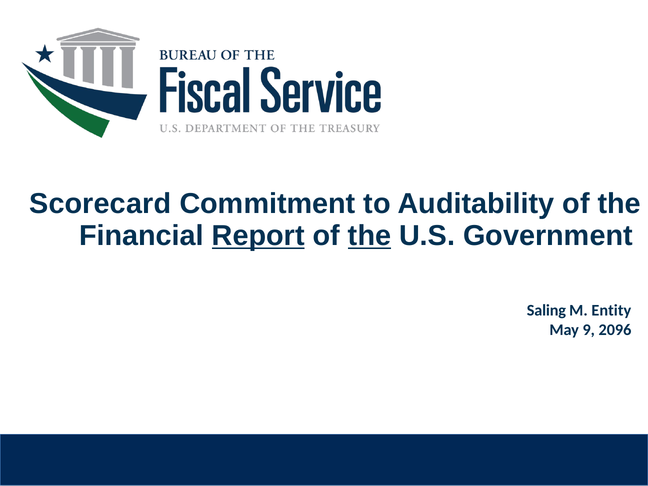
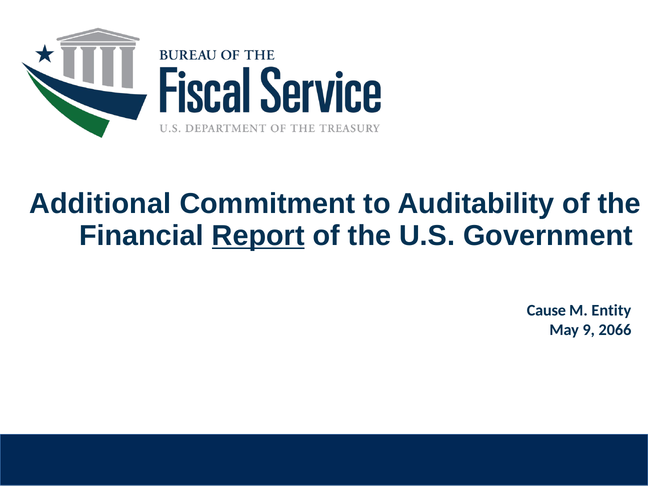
Scorecard: Scorecard -> Additional
the at (370, 236) underline: present -> none
Saling: Saling -> Cause
2096: 2096 -> 2066
